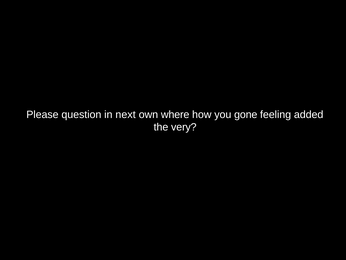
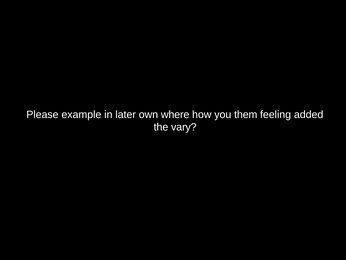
question: question -> example
next: next -> later
gone: gone -> them
very: very -> vary
